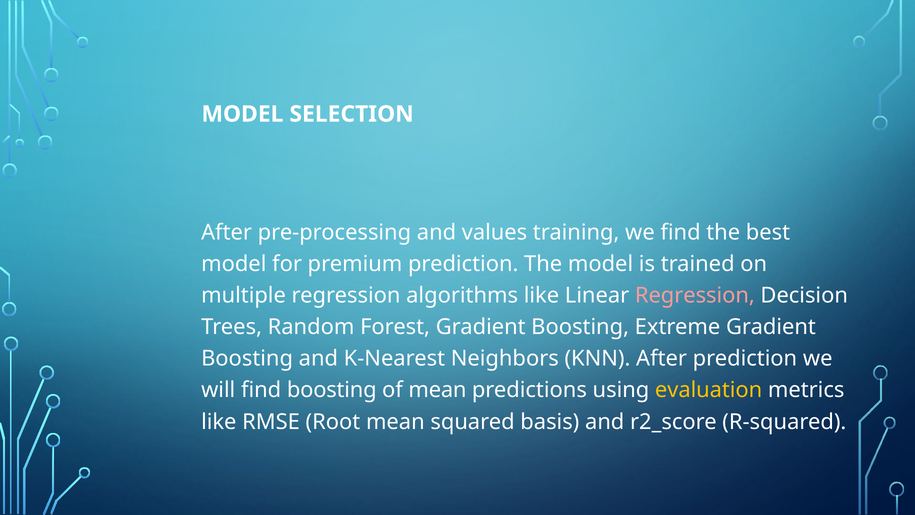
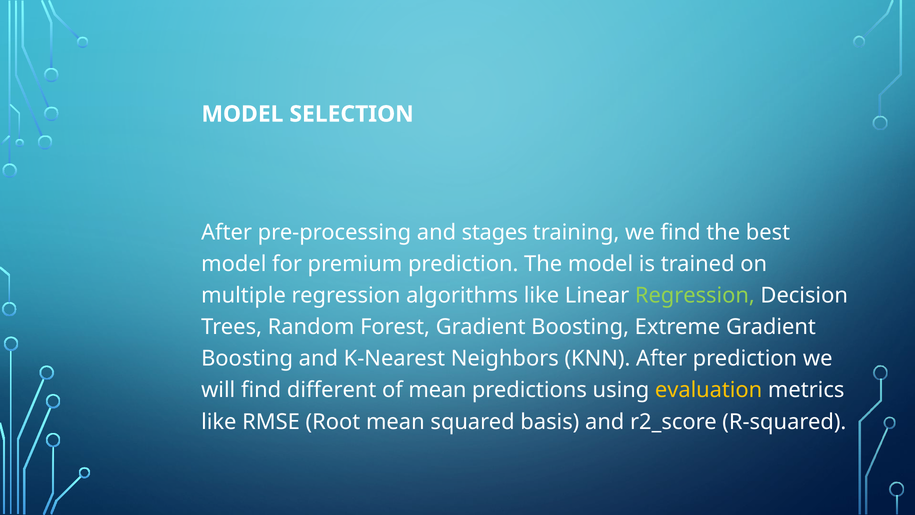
values: values -> stages
Regression at (695, 295) colour: pink -> light green
find boosting: boosting -> different
